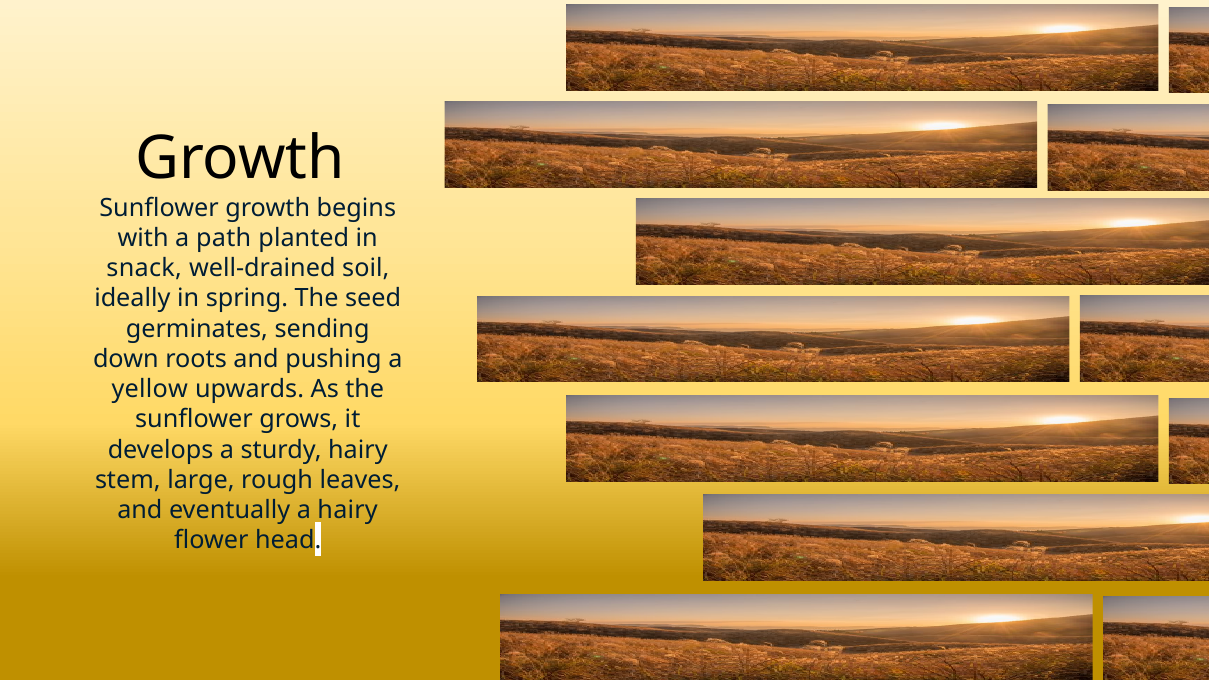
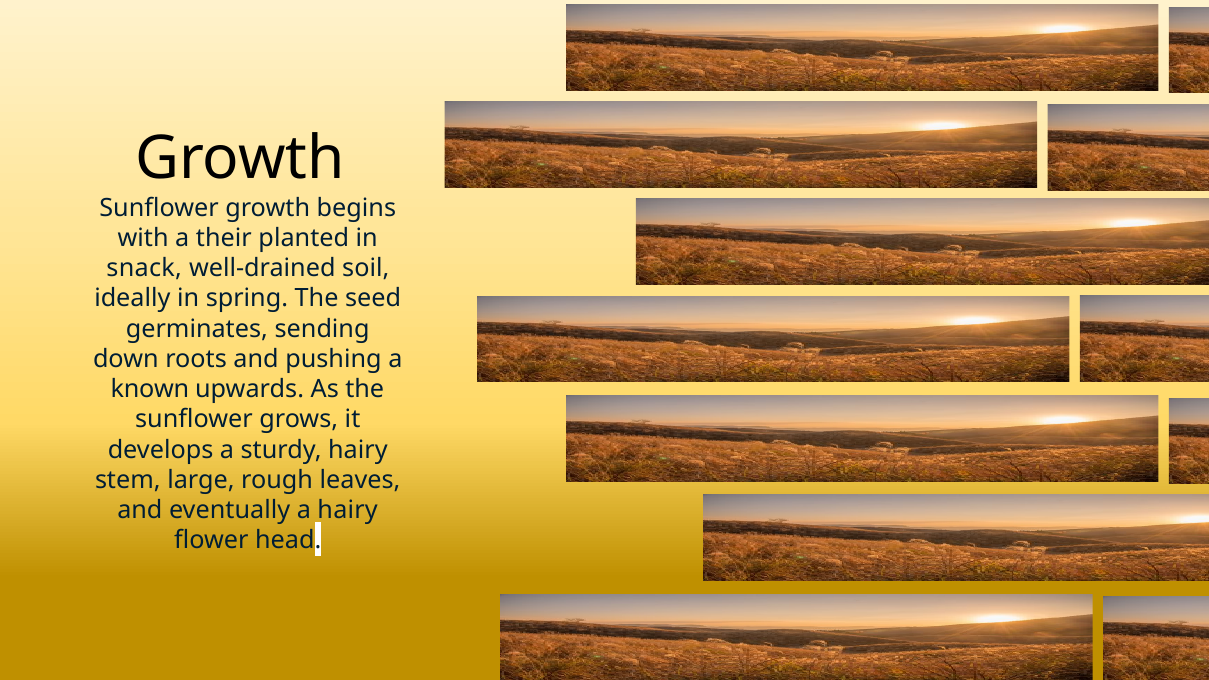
path: path -> their
yellow: yellow -> known
